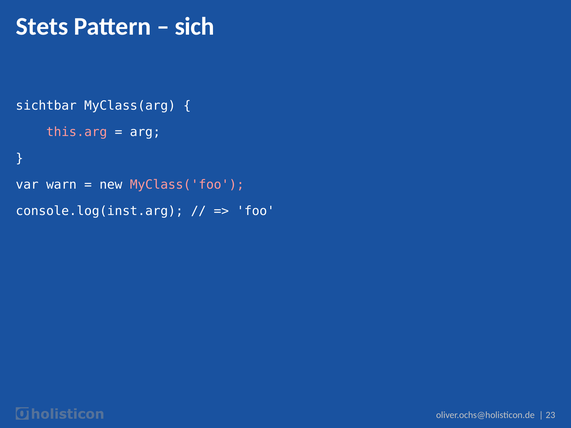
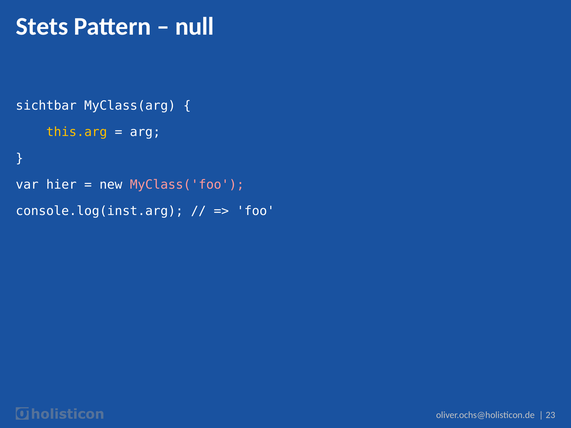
sich: sich -> null
this.arg colour: pink -> yellow
warn: warn -> hier
